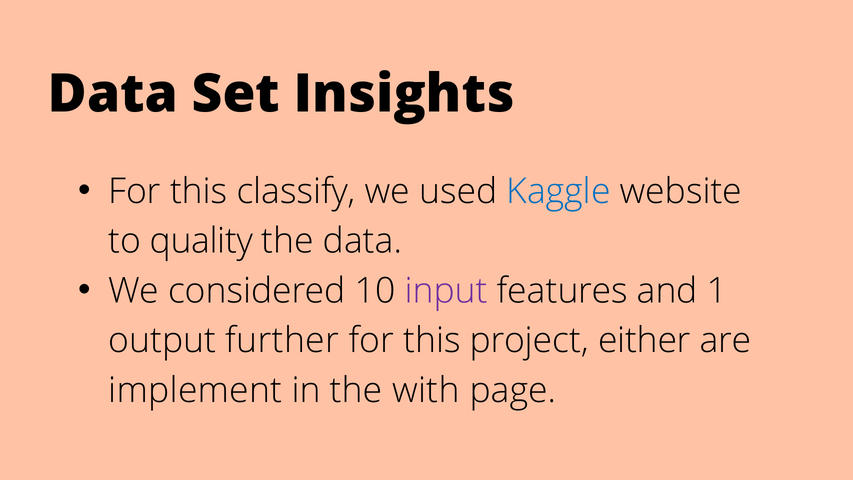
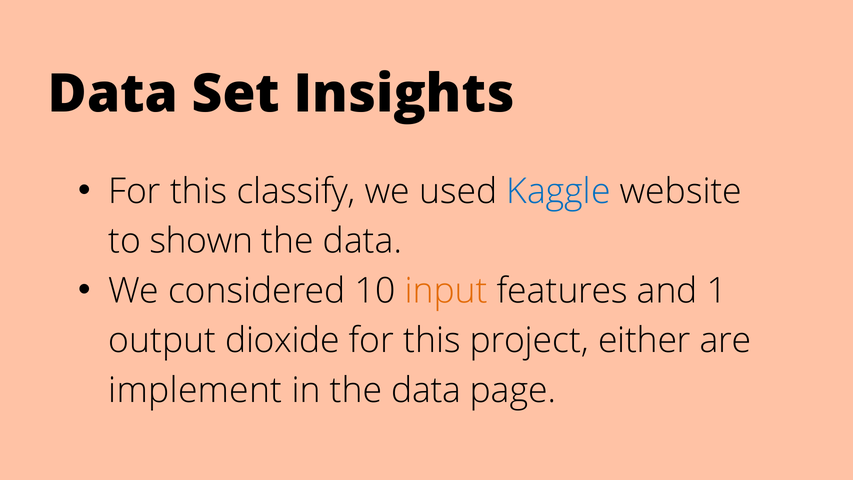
quality: quality -> shown
input colour: purple -> orange
further: further -> dioxide
in the with: with -> data
